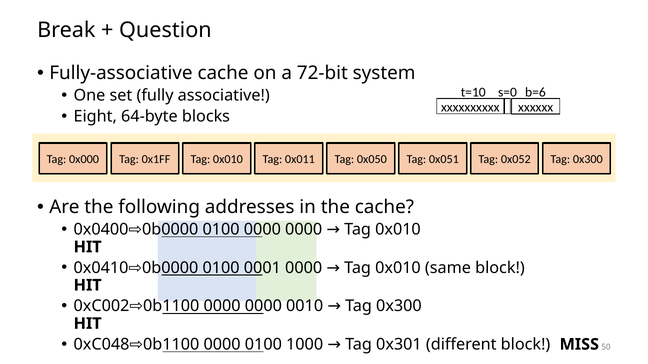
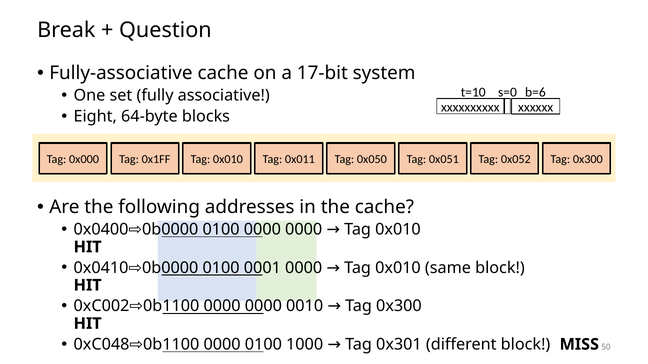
72-bit: 72-bit -> 17-bit
